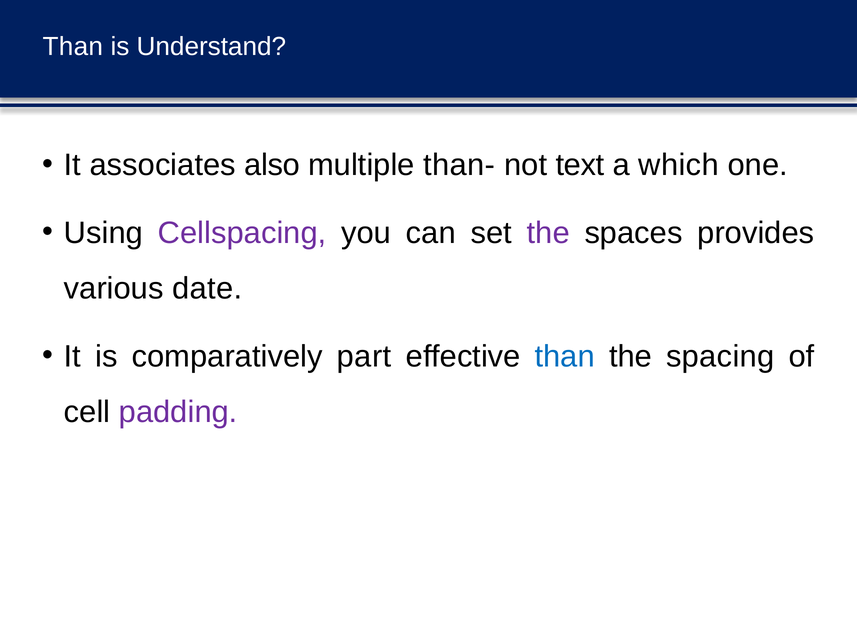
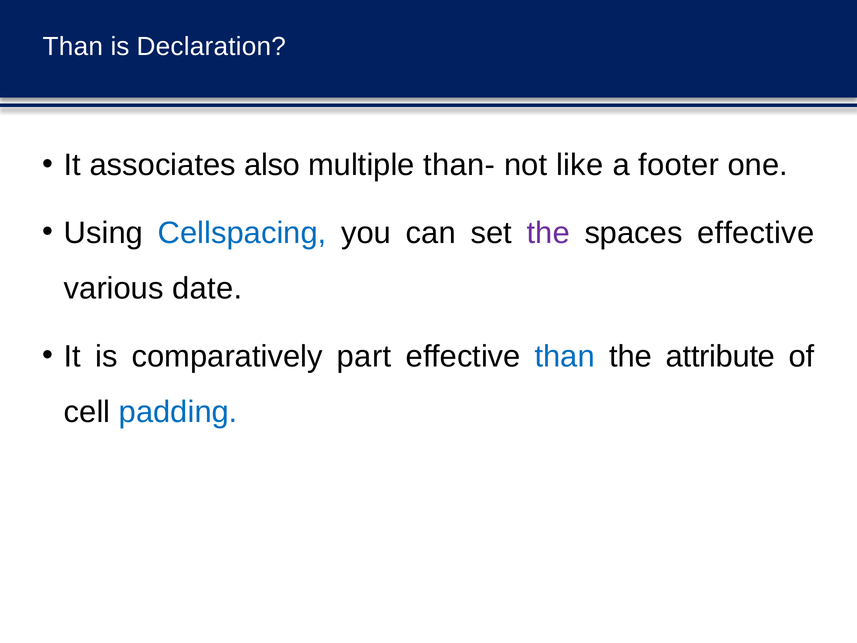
Understand: Understand -> Declaration
text: text -> like
which: which -> footer
Cellspacing colour: purple -> blue
spaces provides: provides -> effective
spacing: spacing -> attribute
padding colour: purple -> blue
